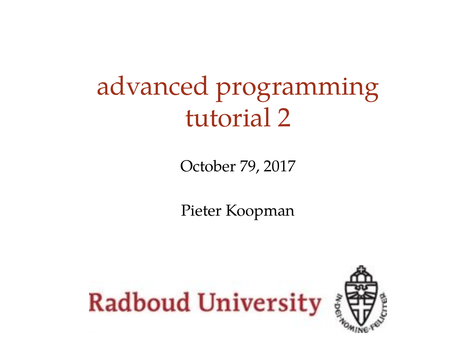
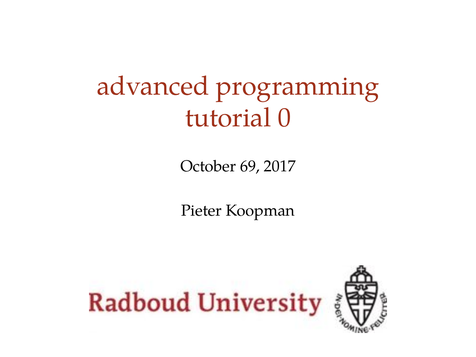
2: 2 -> 0
79: 79 -> 69
